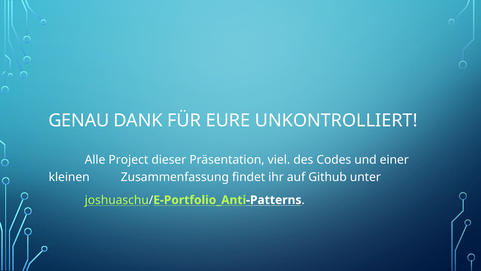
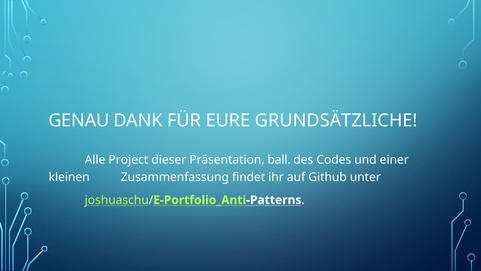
UNKONTROLLIERT: UNKONTROLLIERT -> GRUNDSÄTZLICHE
viel: viel -> ball
